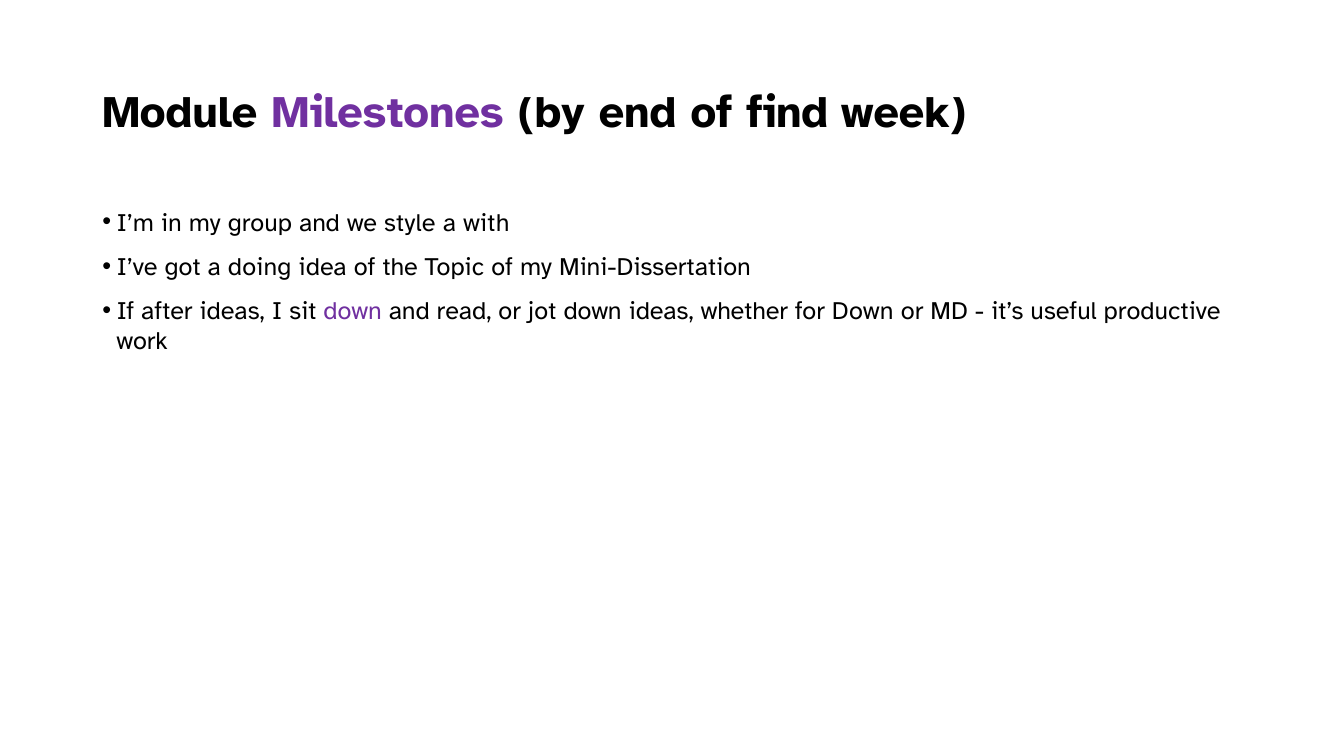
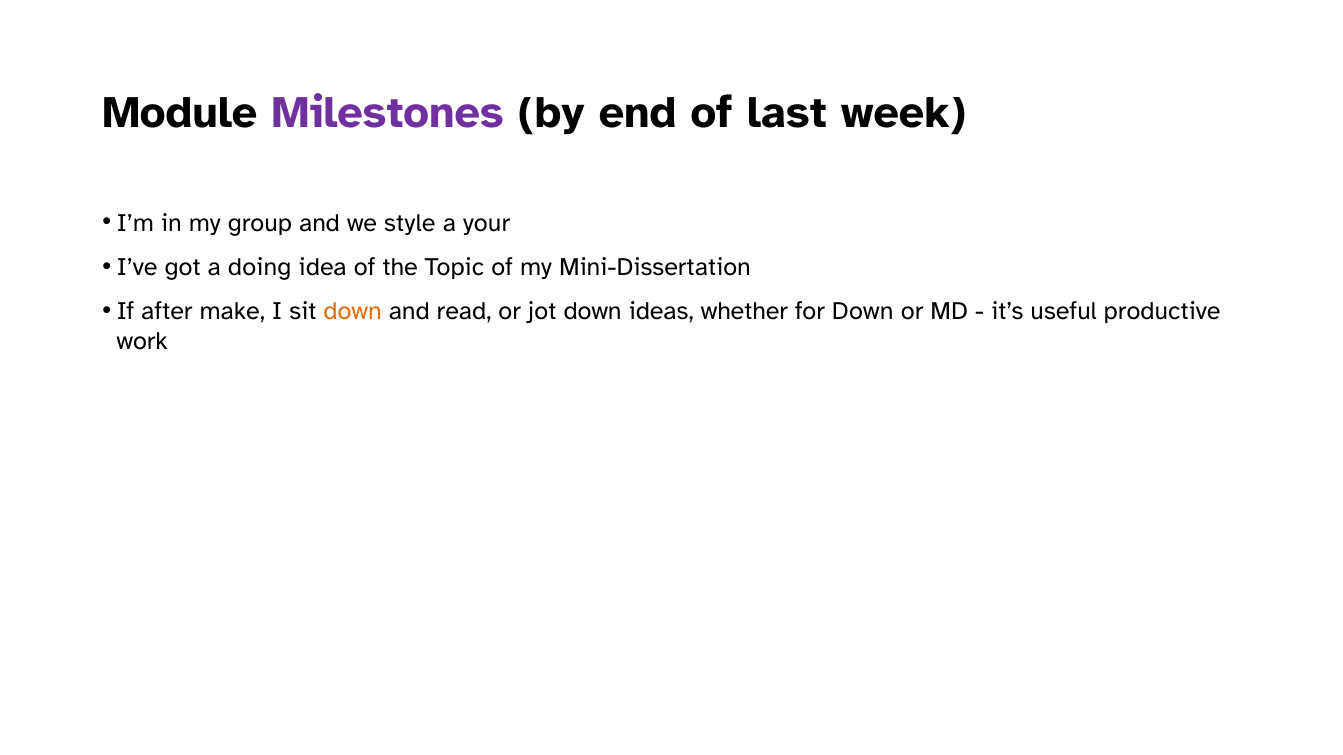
find: find -> last
with: with -> your
after ideas: ideas -> make
down at (353, 311) colour: purple -> orange
